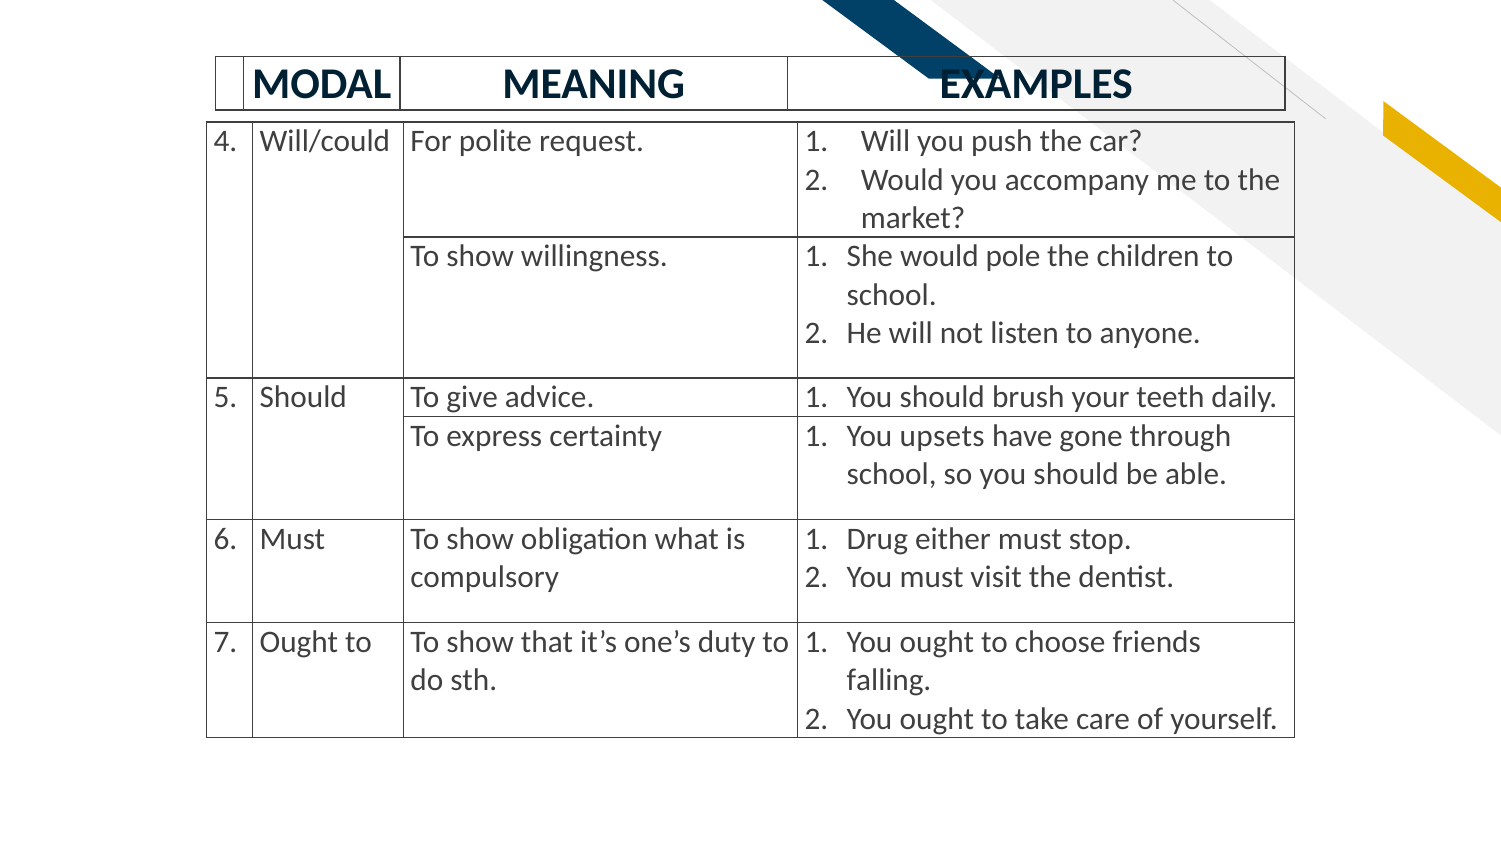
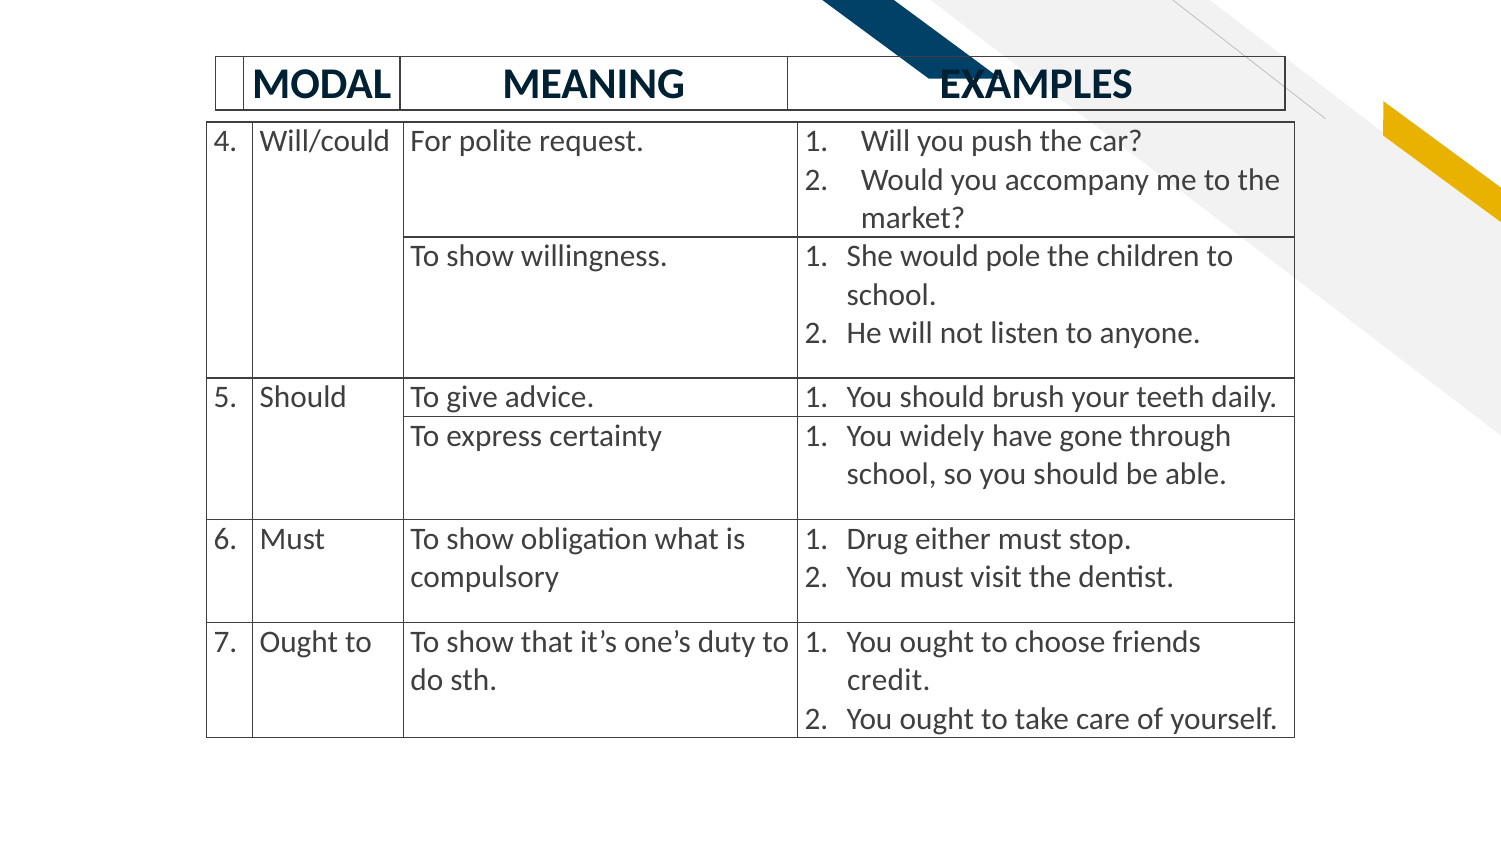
upsets: upsets -> widely
falling: falling -> credit
